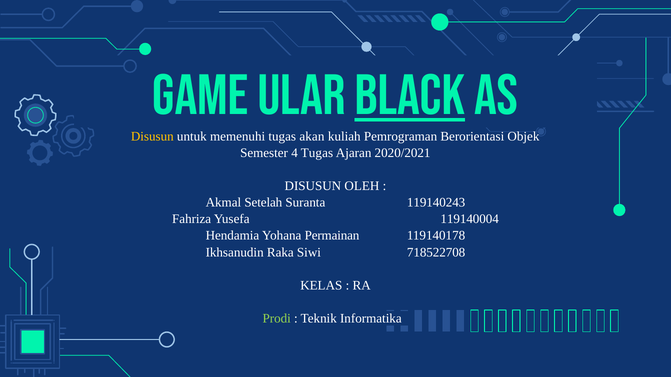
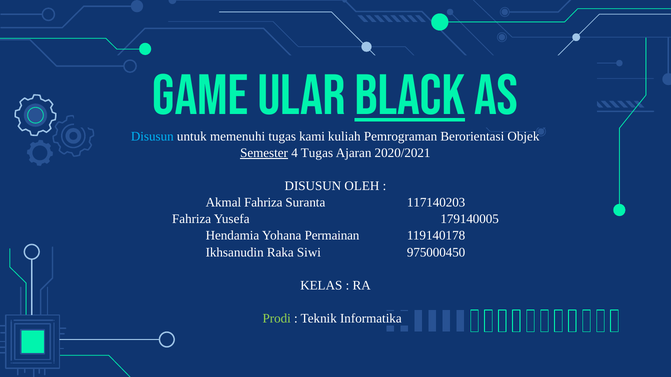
Disusun at (152, 136) colour: yellow -> light blue
akan: akan -> kami
Semester underline: none -> present
Akmal Setelah: Setelah -> Fahriza
119140243: 119140243 -> 117140203
119140004: 119140004 -> 179140005
718522708: 718522708 -> 975000450
